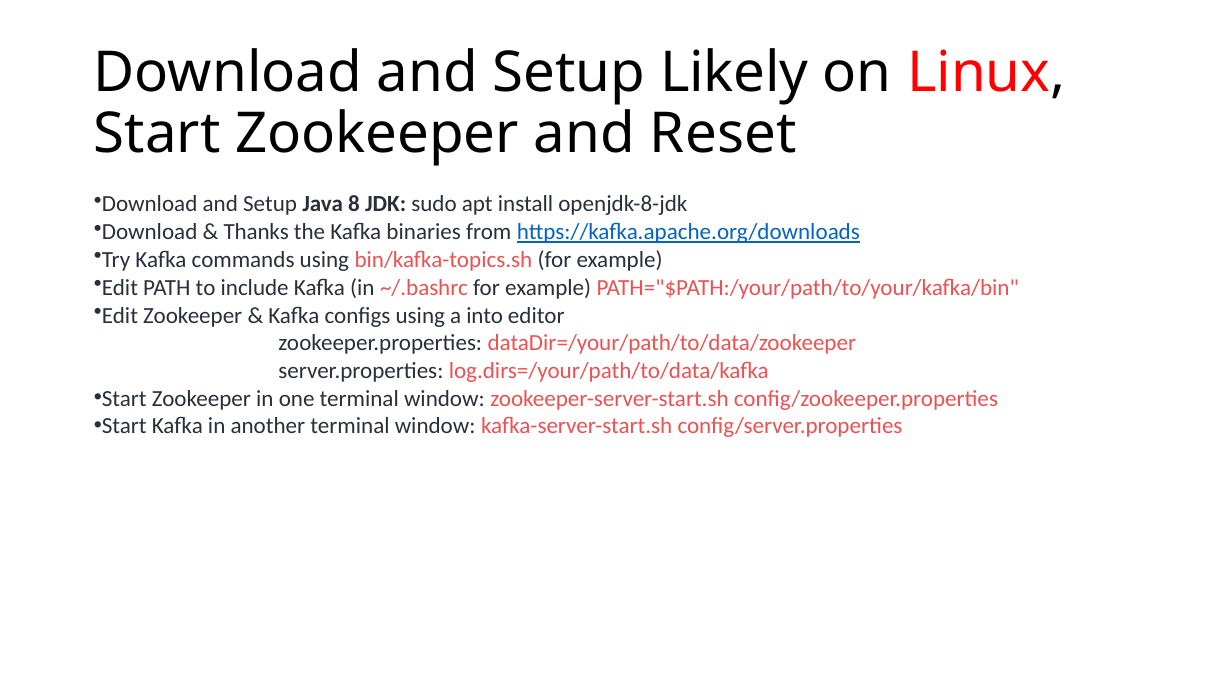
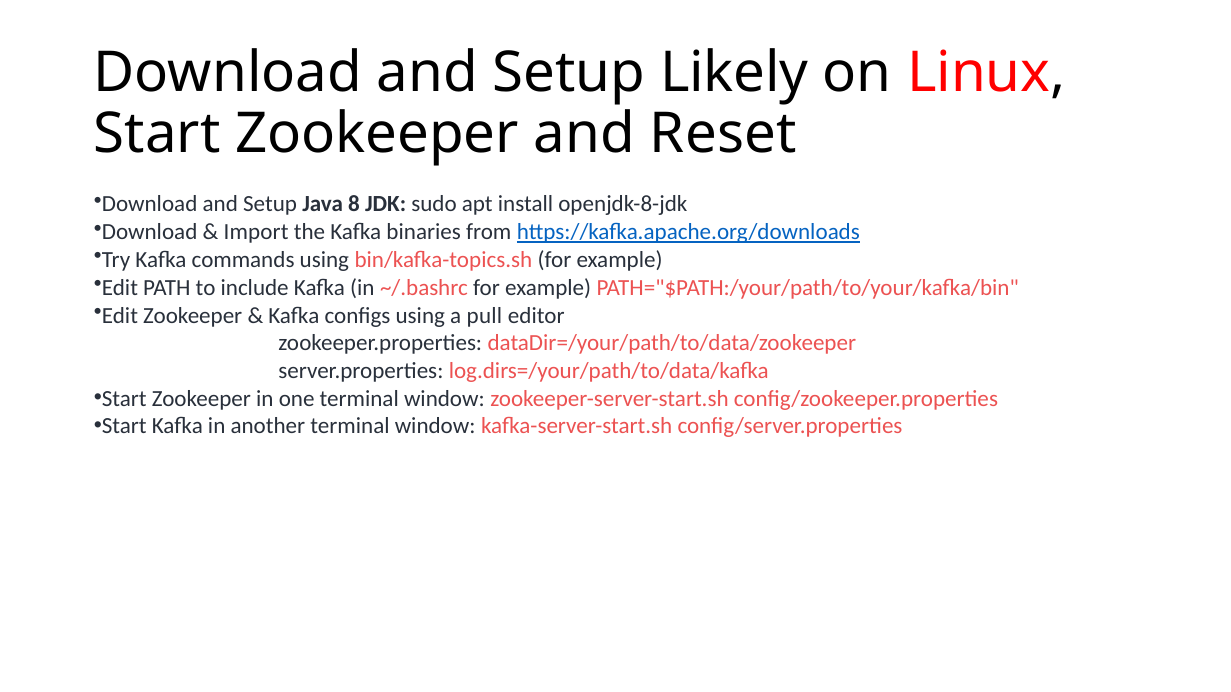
Thanks: Thanks -> Import
into: into -> pull
